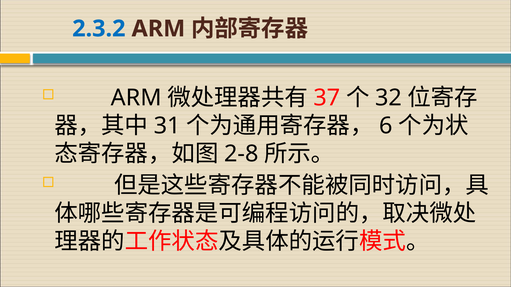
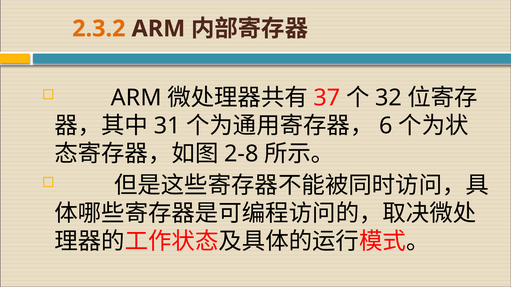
2.3.2 colour: blue -> orange
